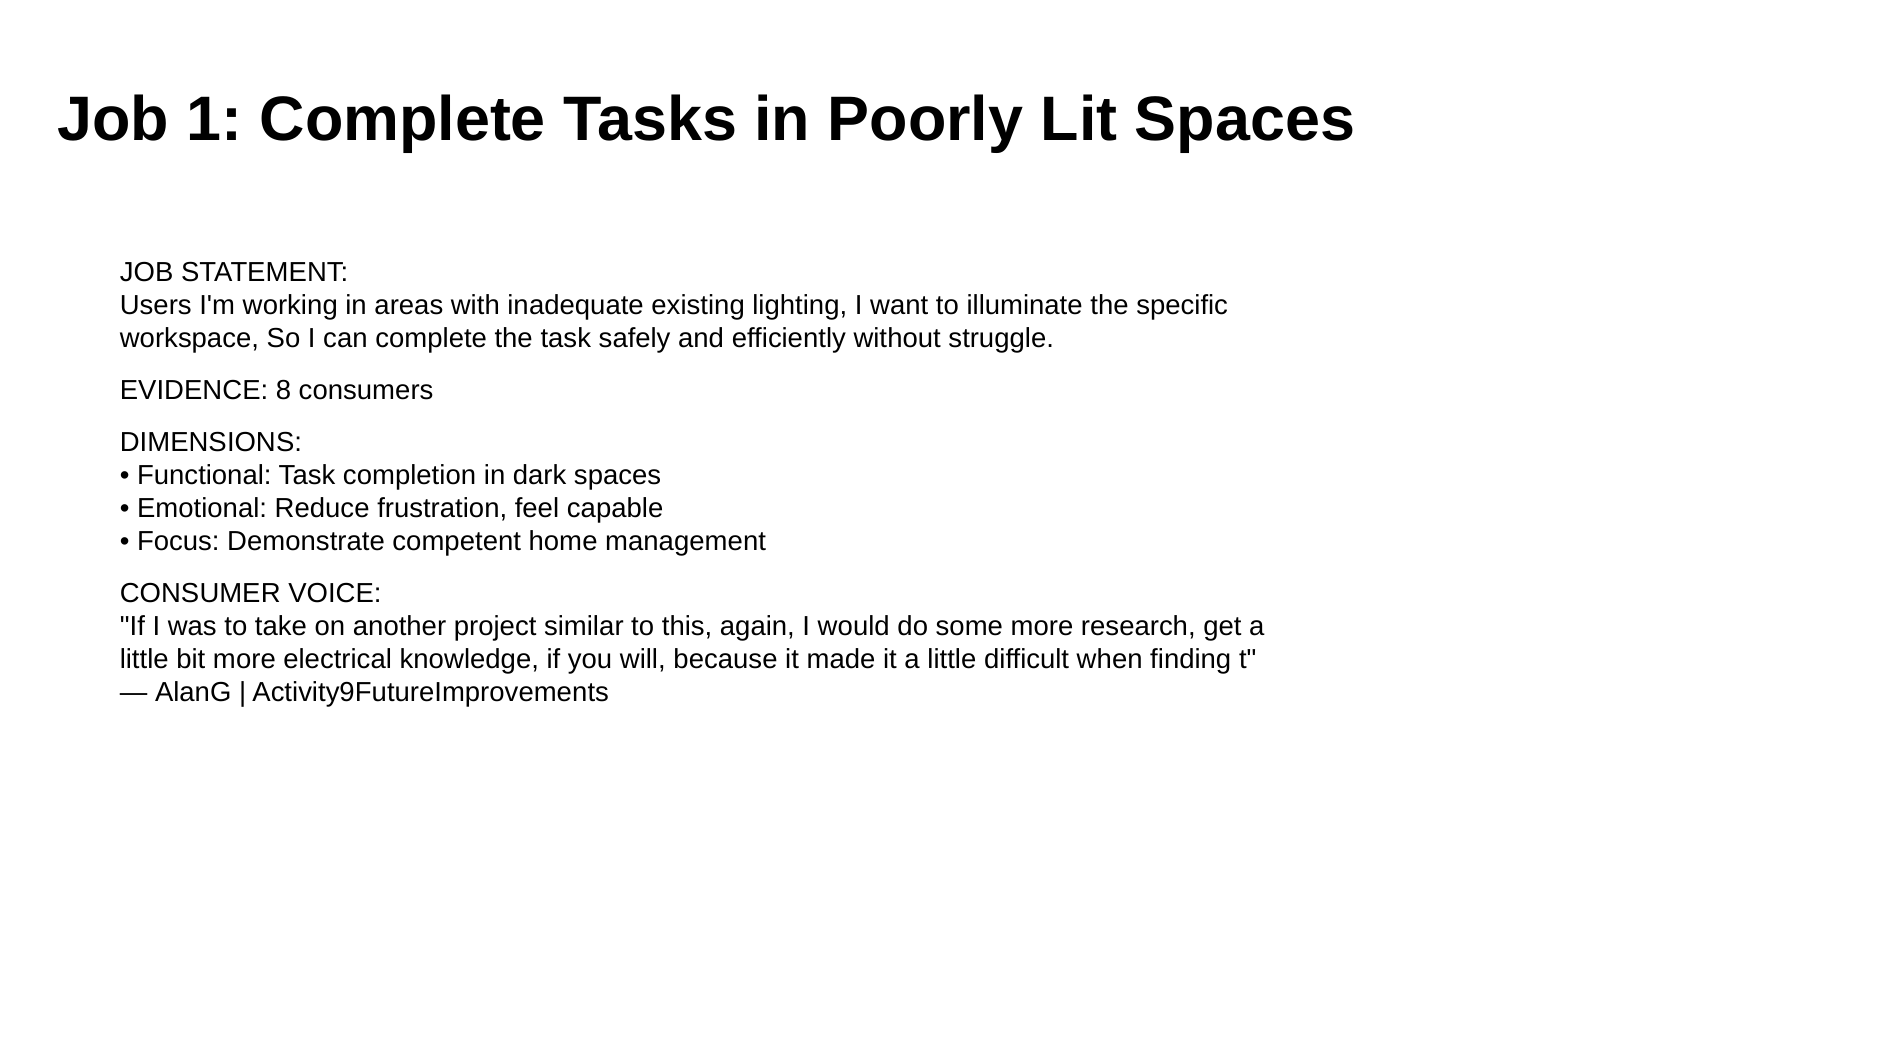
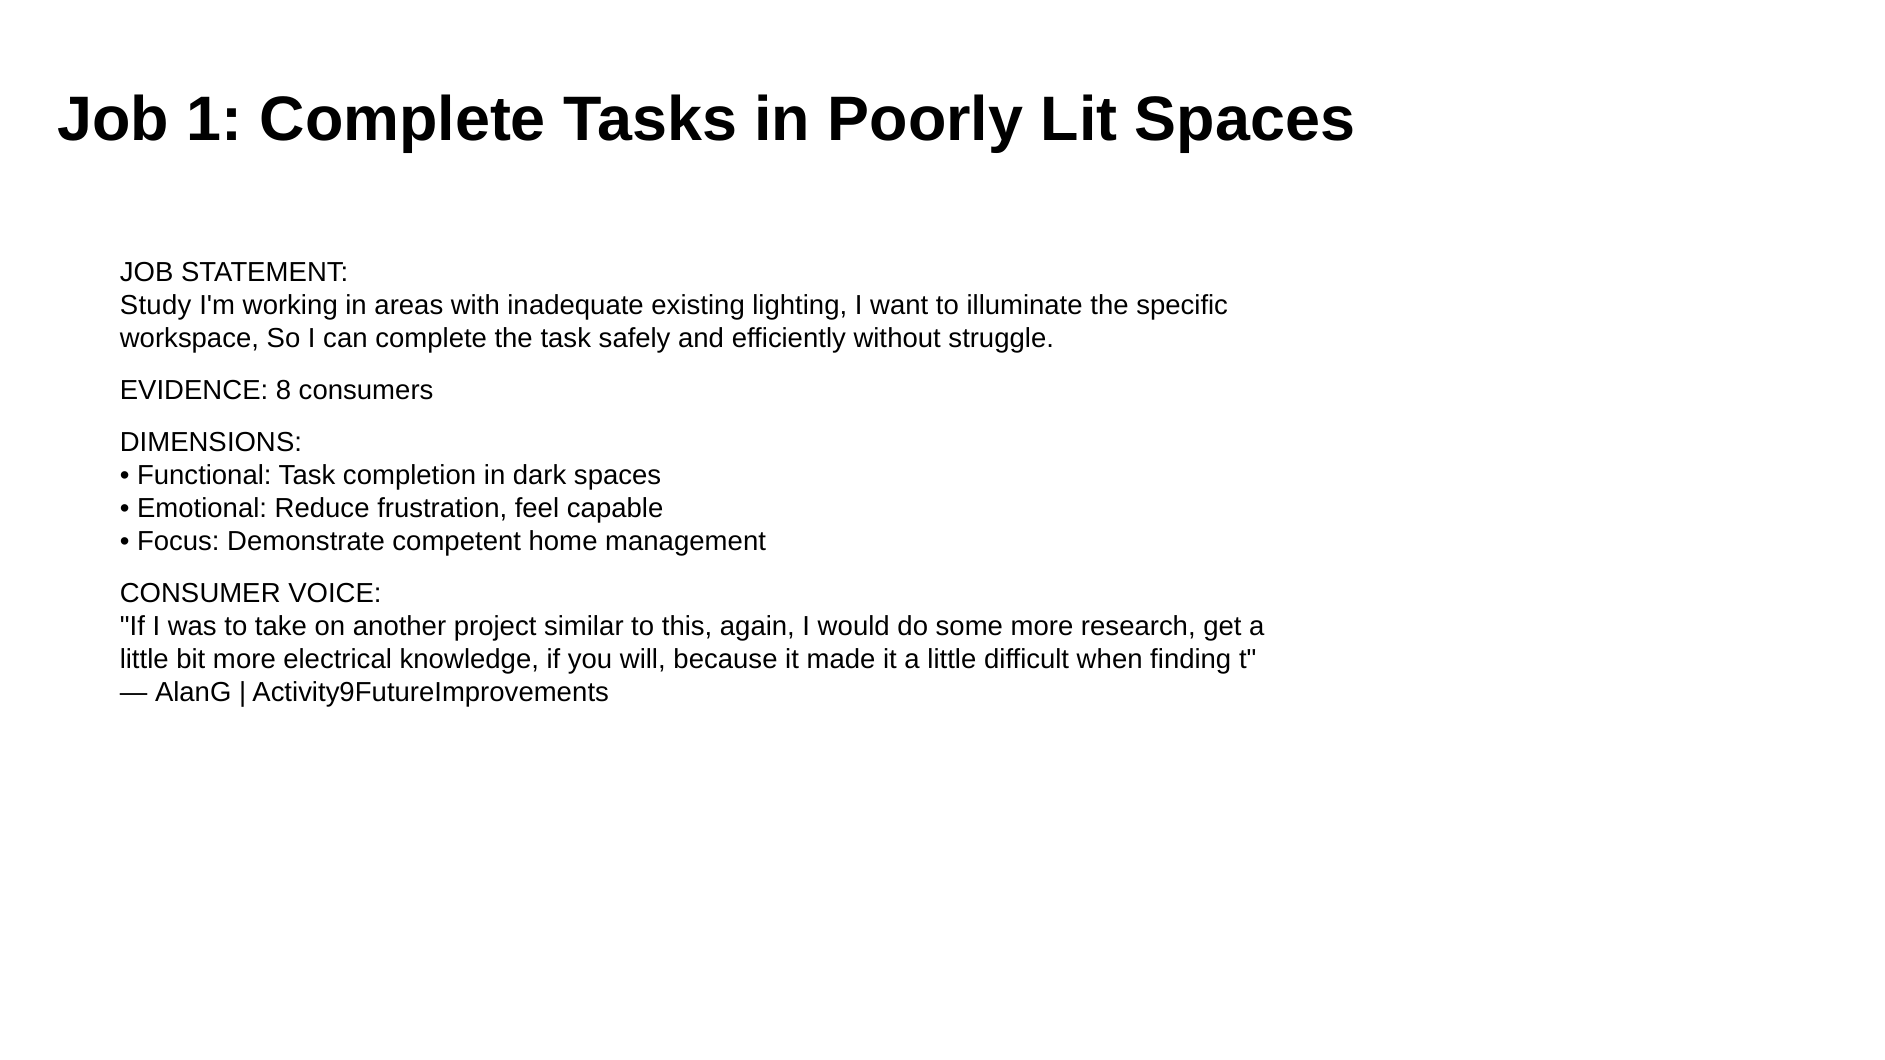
Users: Users -> Study
